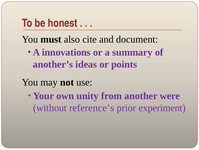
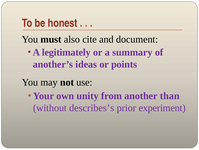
innovations: innovations -> legitimately
were: were -> than
reference’s: reference’s -> describes’s
